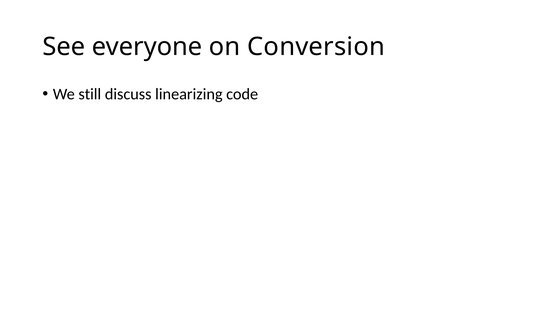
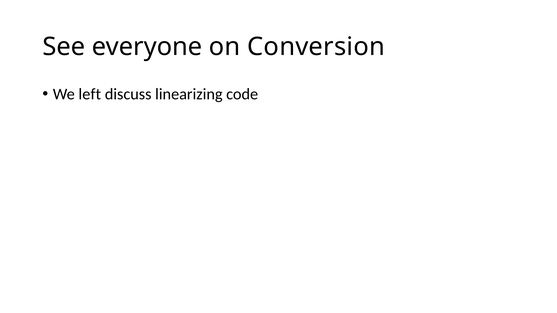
still: still -> left
